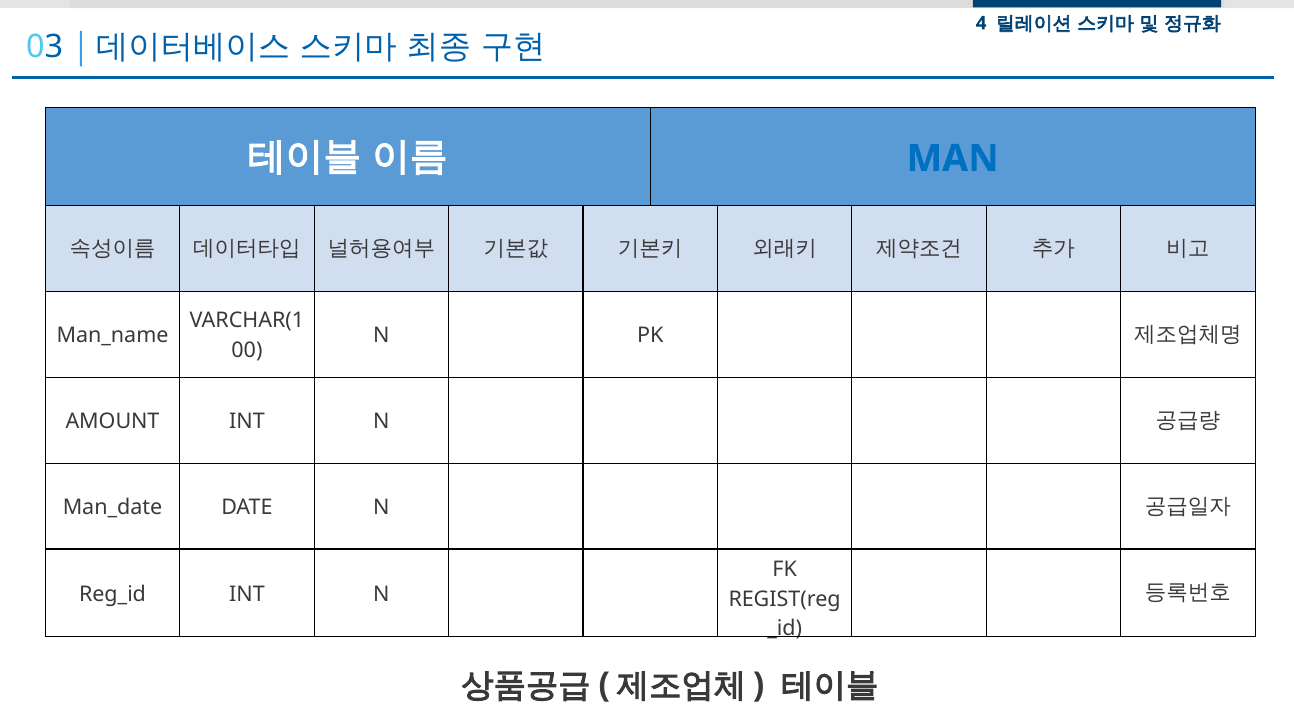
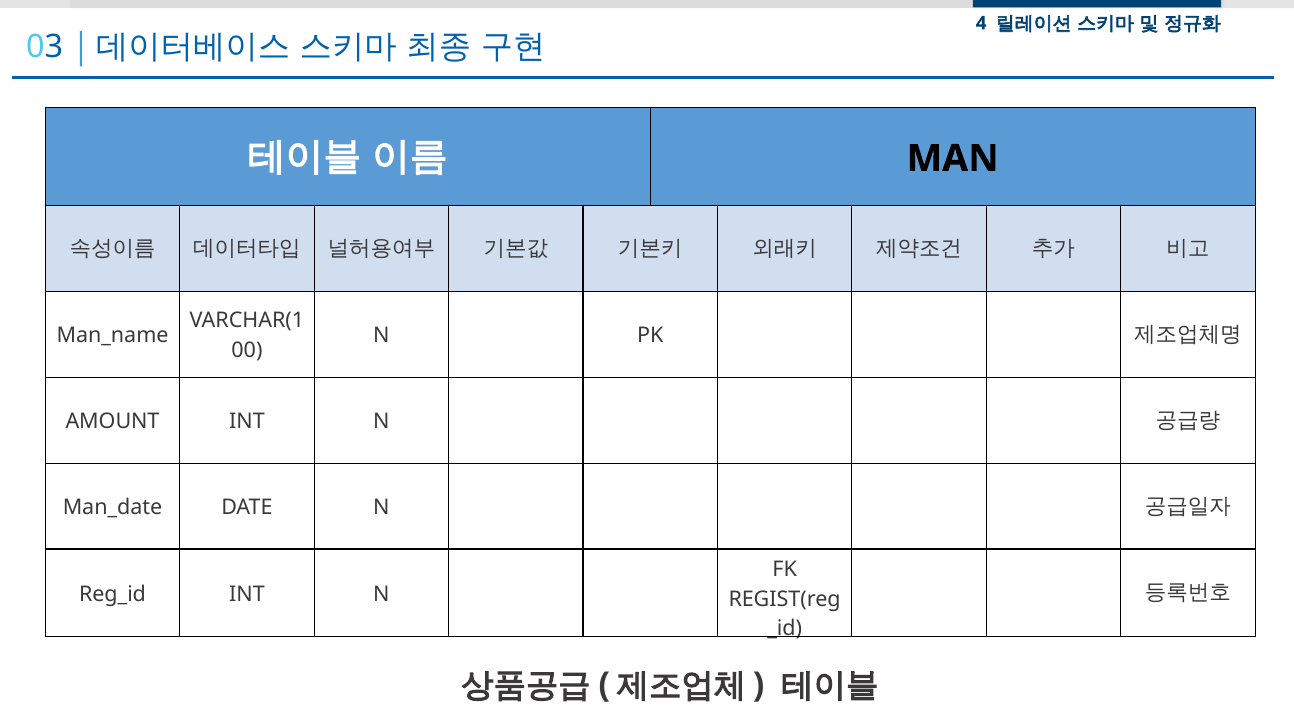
MAN colour: blue -> black
